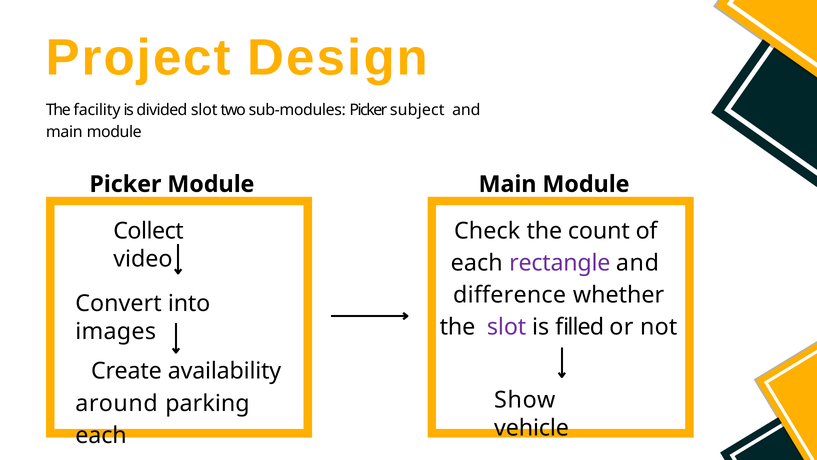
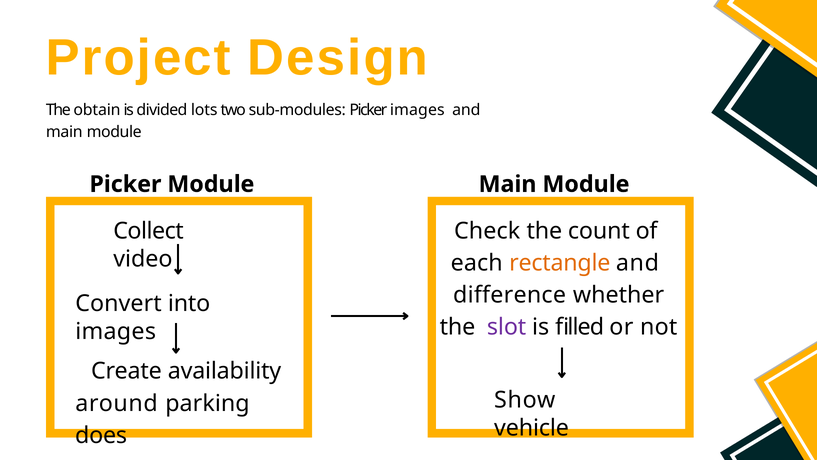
facility: facility -> obtain
divided slot: slot -> lots
Picker subject: subject -> images
rectangle colour: purple -> orange
each at (101, 435): each -> does
